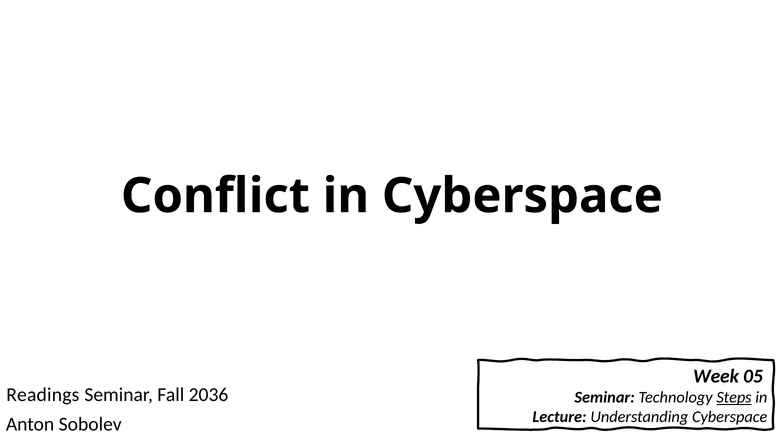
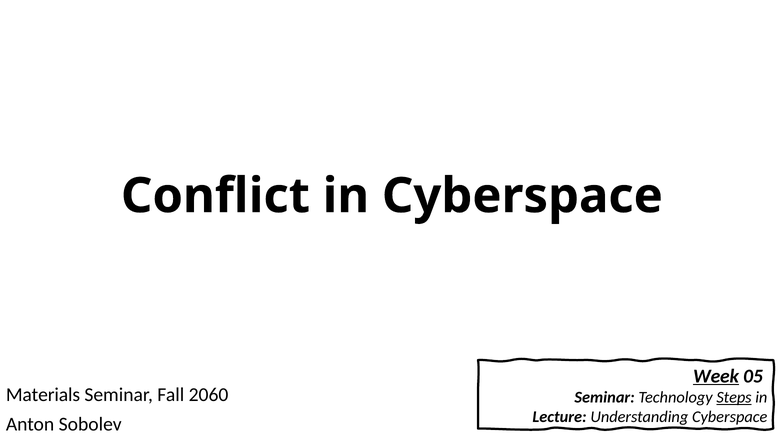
Week underline: none -> present
Readings: Readings -> Materials
2036: 2036 -> 2060
